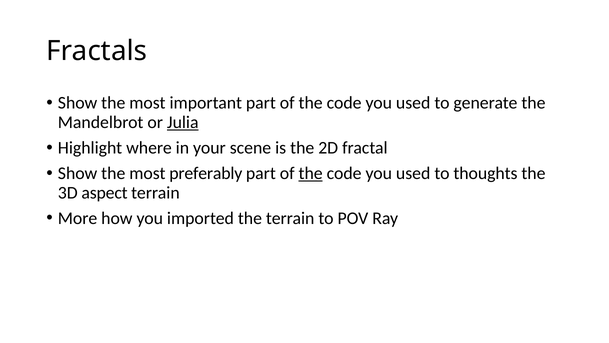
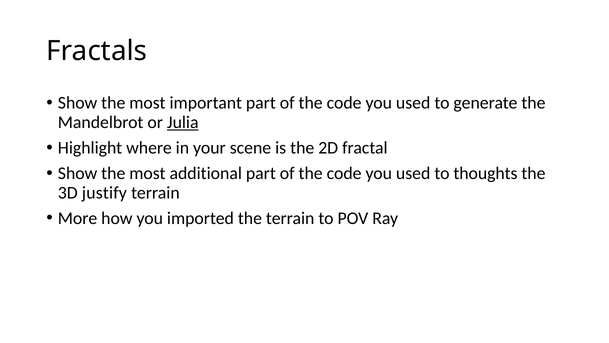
preferably: preferably -> additional
the at (311, 173) underline: present -> none
aspect: aspect -> justify
